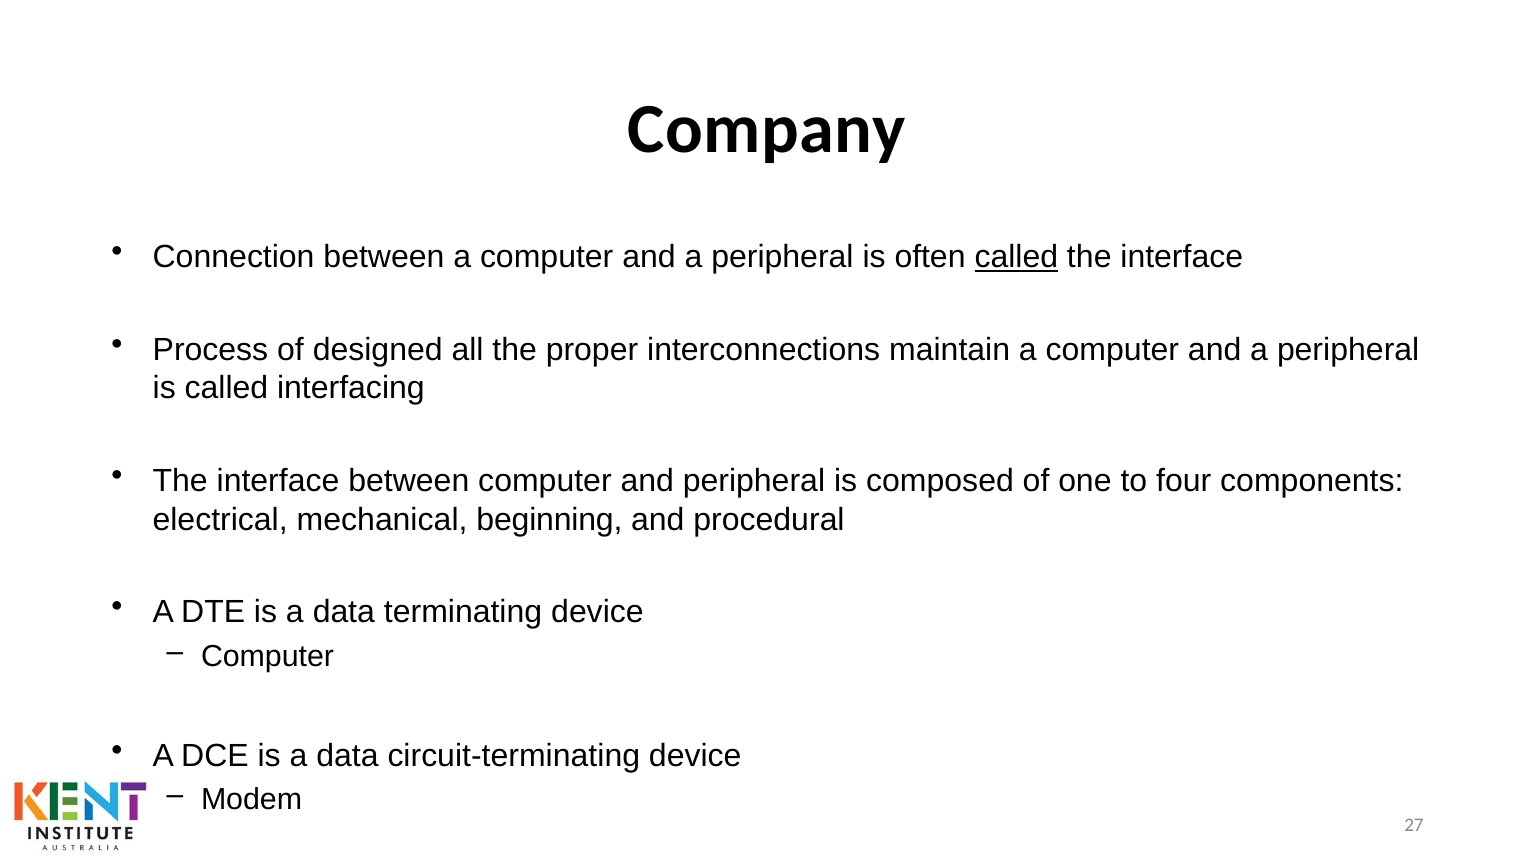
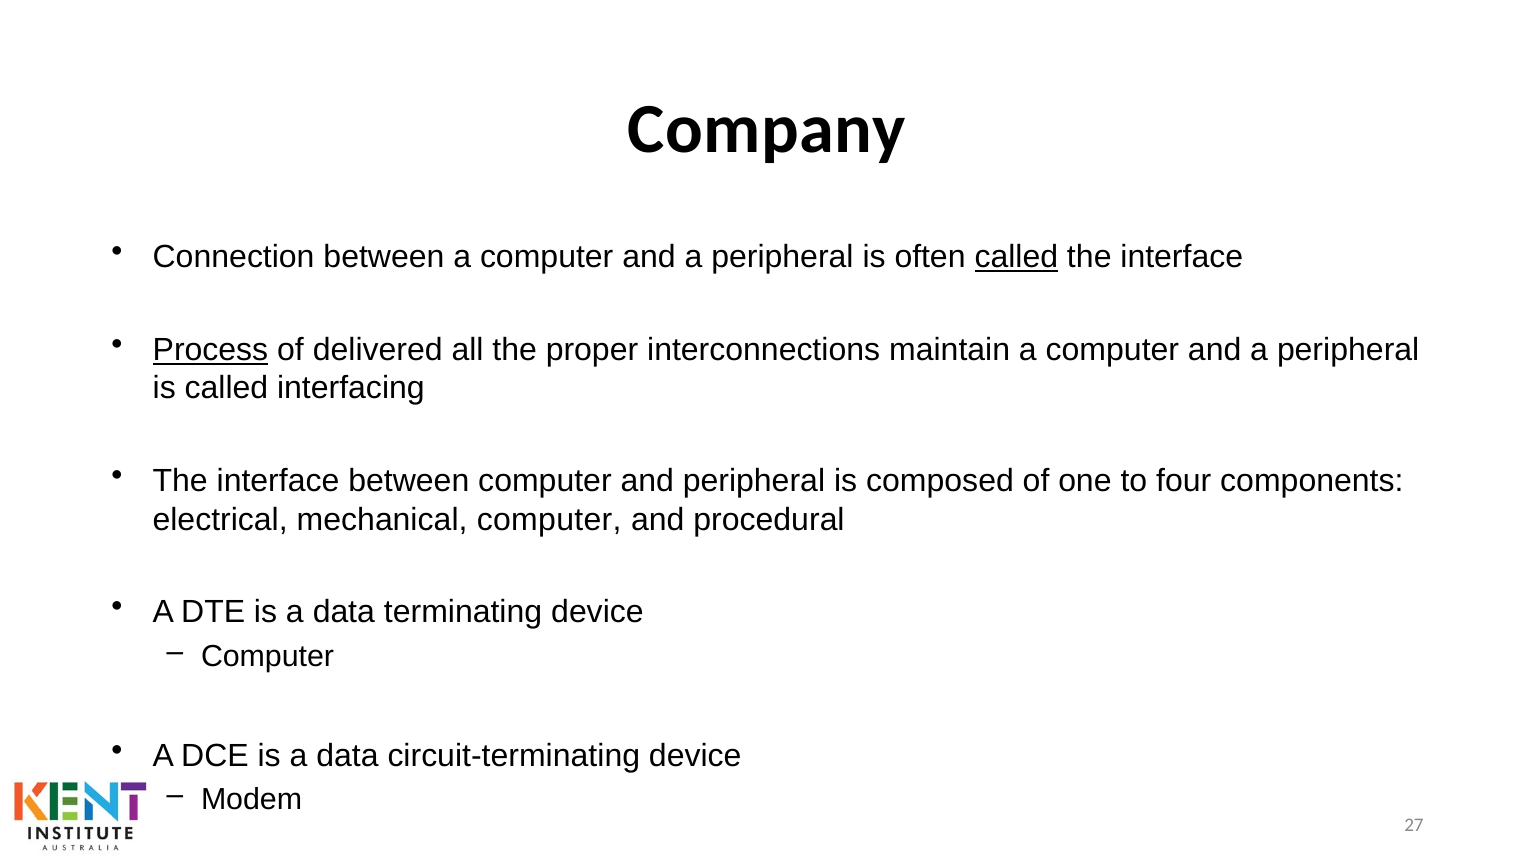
Process underline: none -> present
designed: designed -> delivered
mechanical beginning: beginning -> computer
